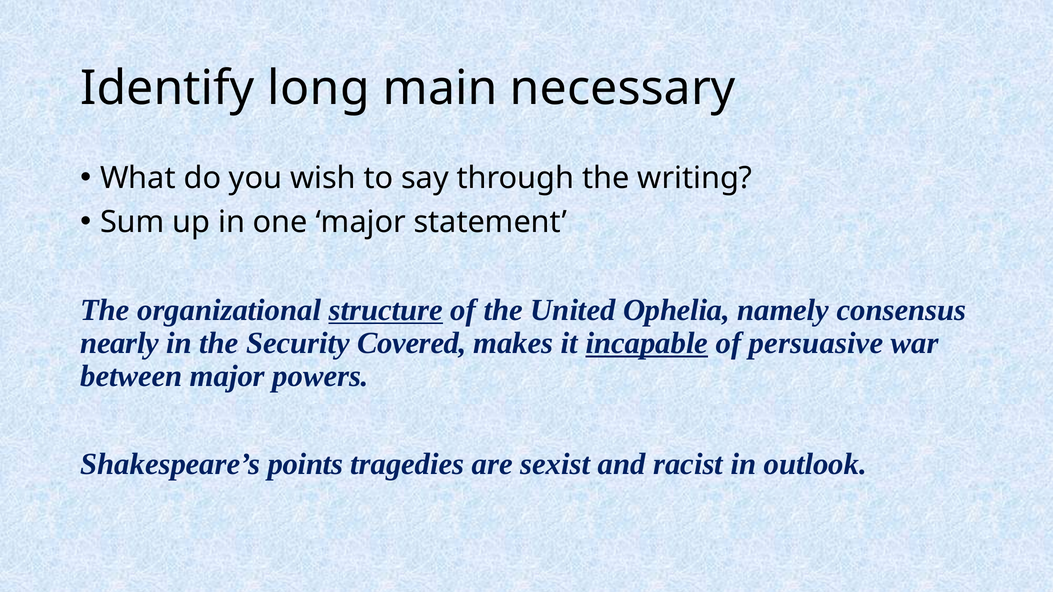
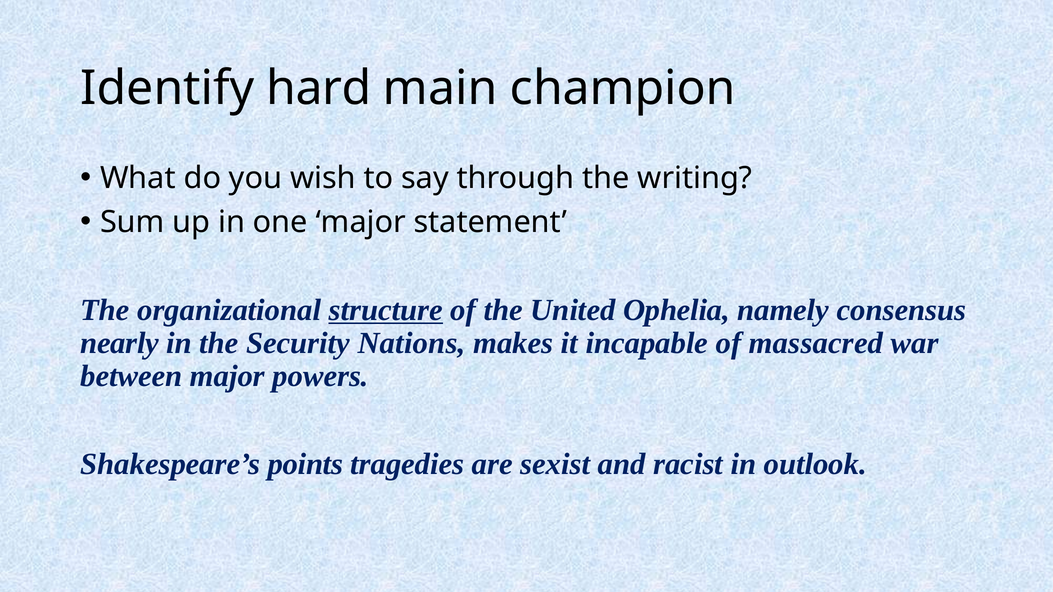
long: long -> hard
necessary: necessary -> champion
Covered: Covered -> Nations
incapable underline: present -> none
persuasive: persuasive -> massacred
